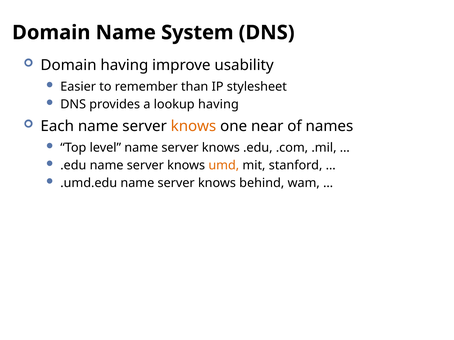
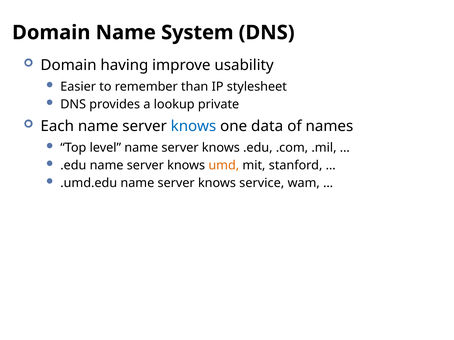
lookup having: having -> private
knows at (193, 126) colour: orange -> blue
near: near -> data
behind: behind -> service
